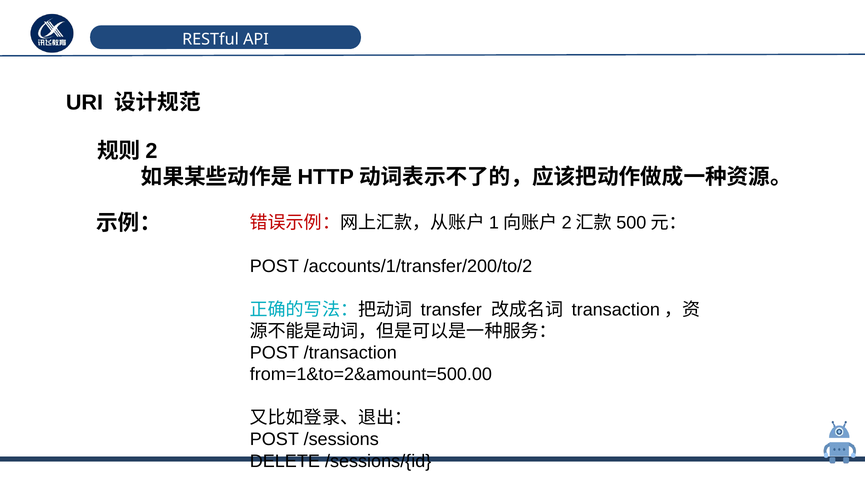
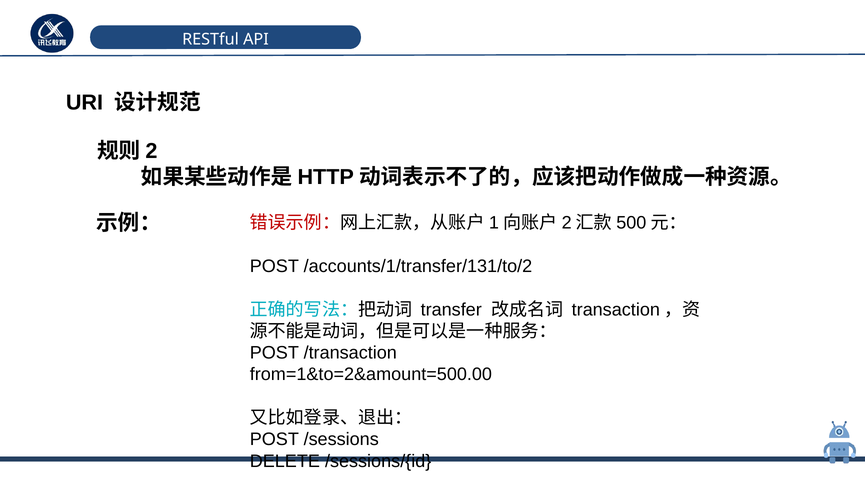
/accounts/1/transfer/200/to/2: /accounts/1/transfer/200/to/2 -> /accounts/1/transfer/131/to/2
